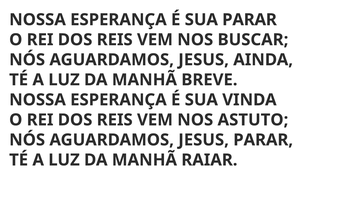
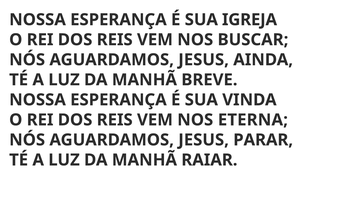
SUA PARAR: PARAR -> IGREJA
ASTUTO: ASTUTO -> ETERNA
